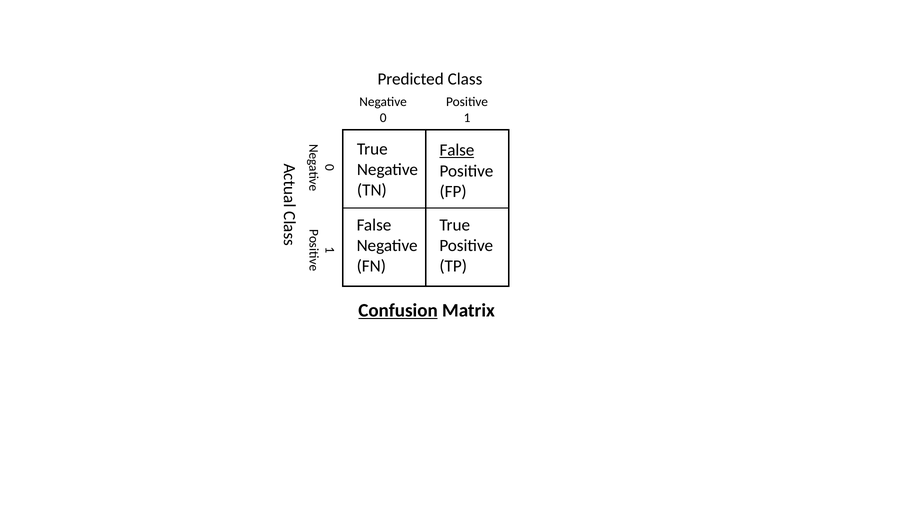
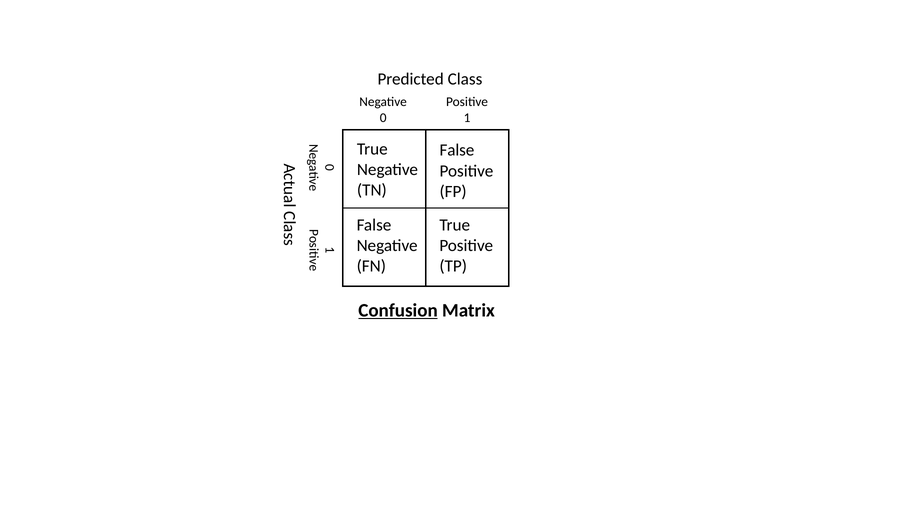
False at (457, 150) underline: present -> none
